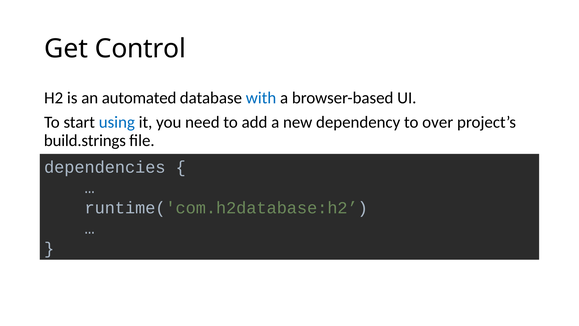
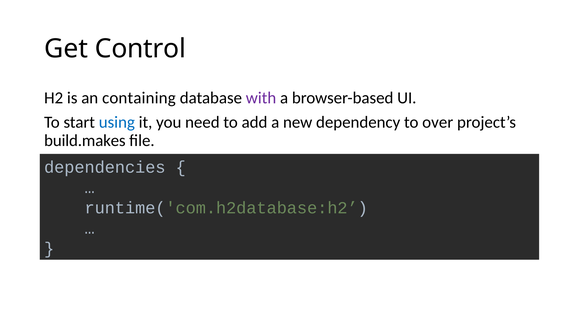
automated: automated -> containing
with colour: blue -> purple
build.strings: build.strings -> build.makes
